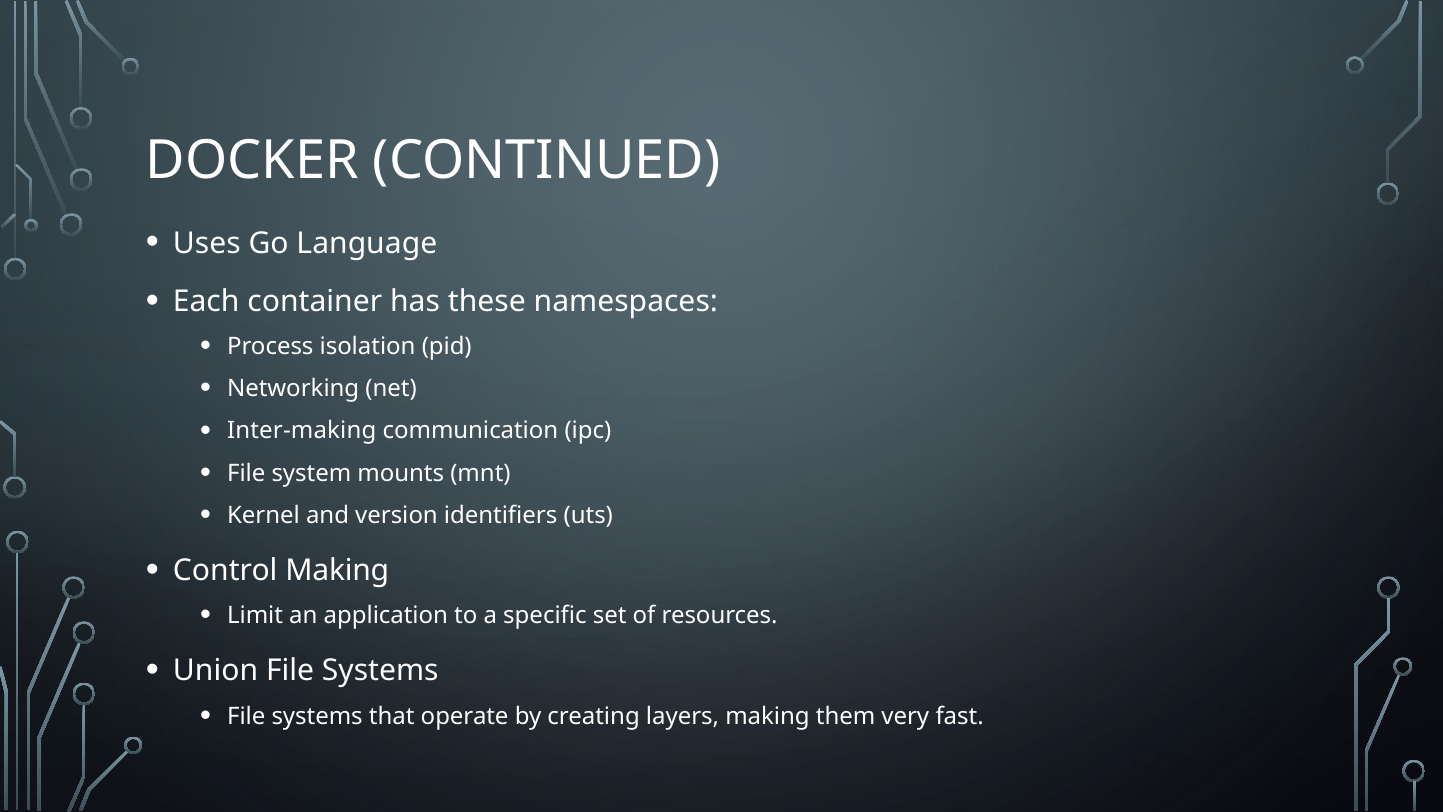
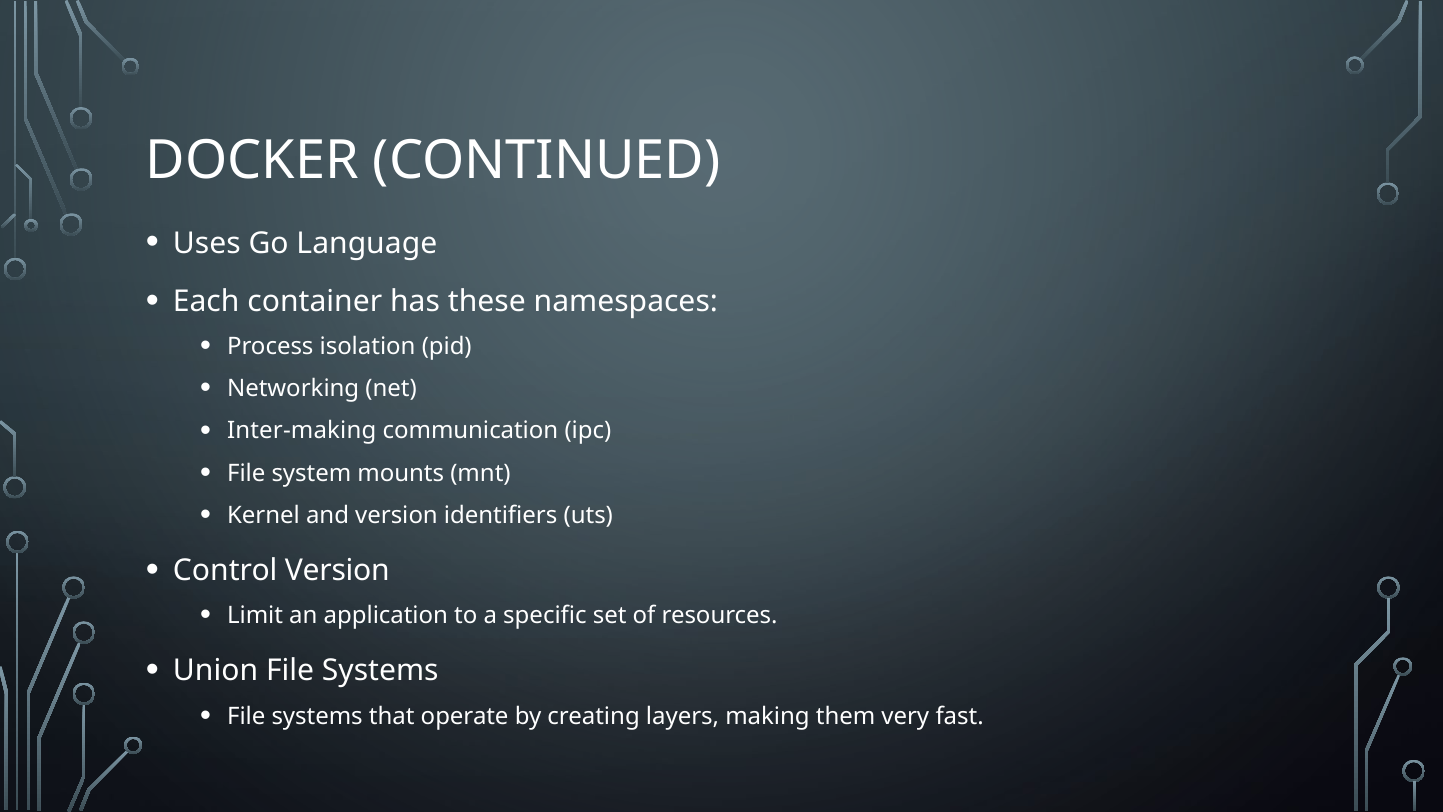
Control Making: Making -> Version
